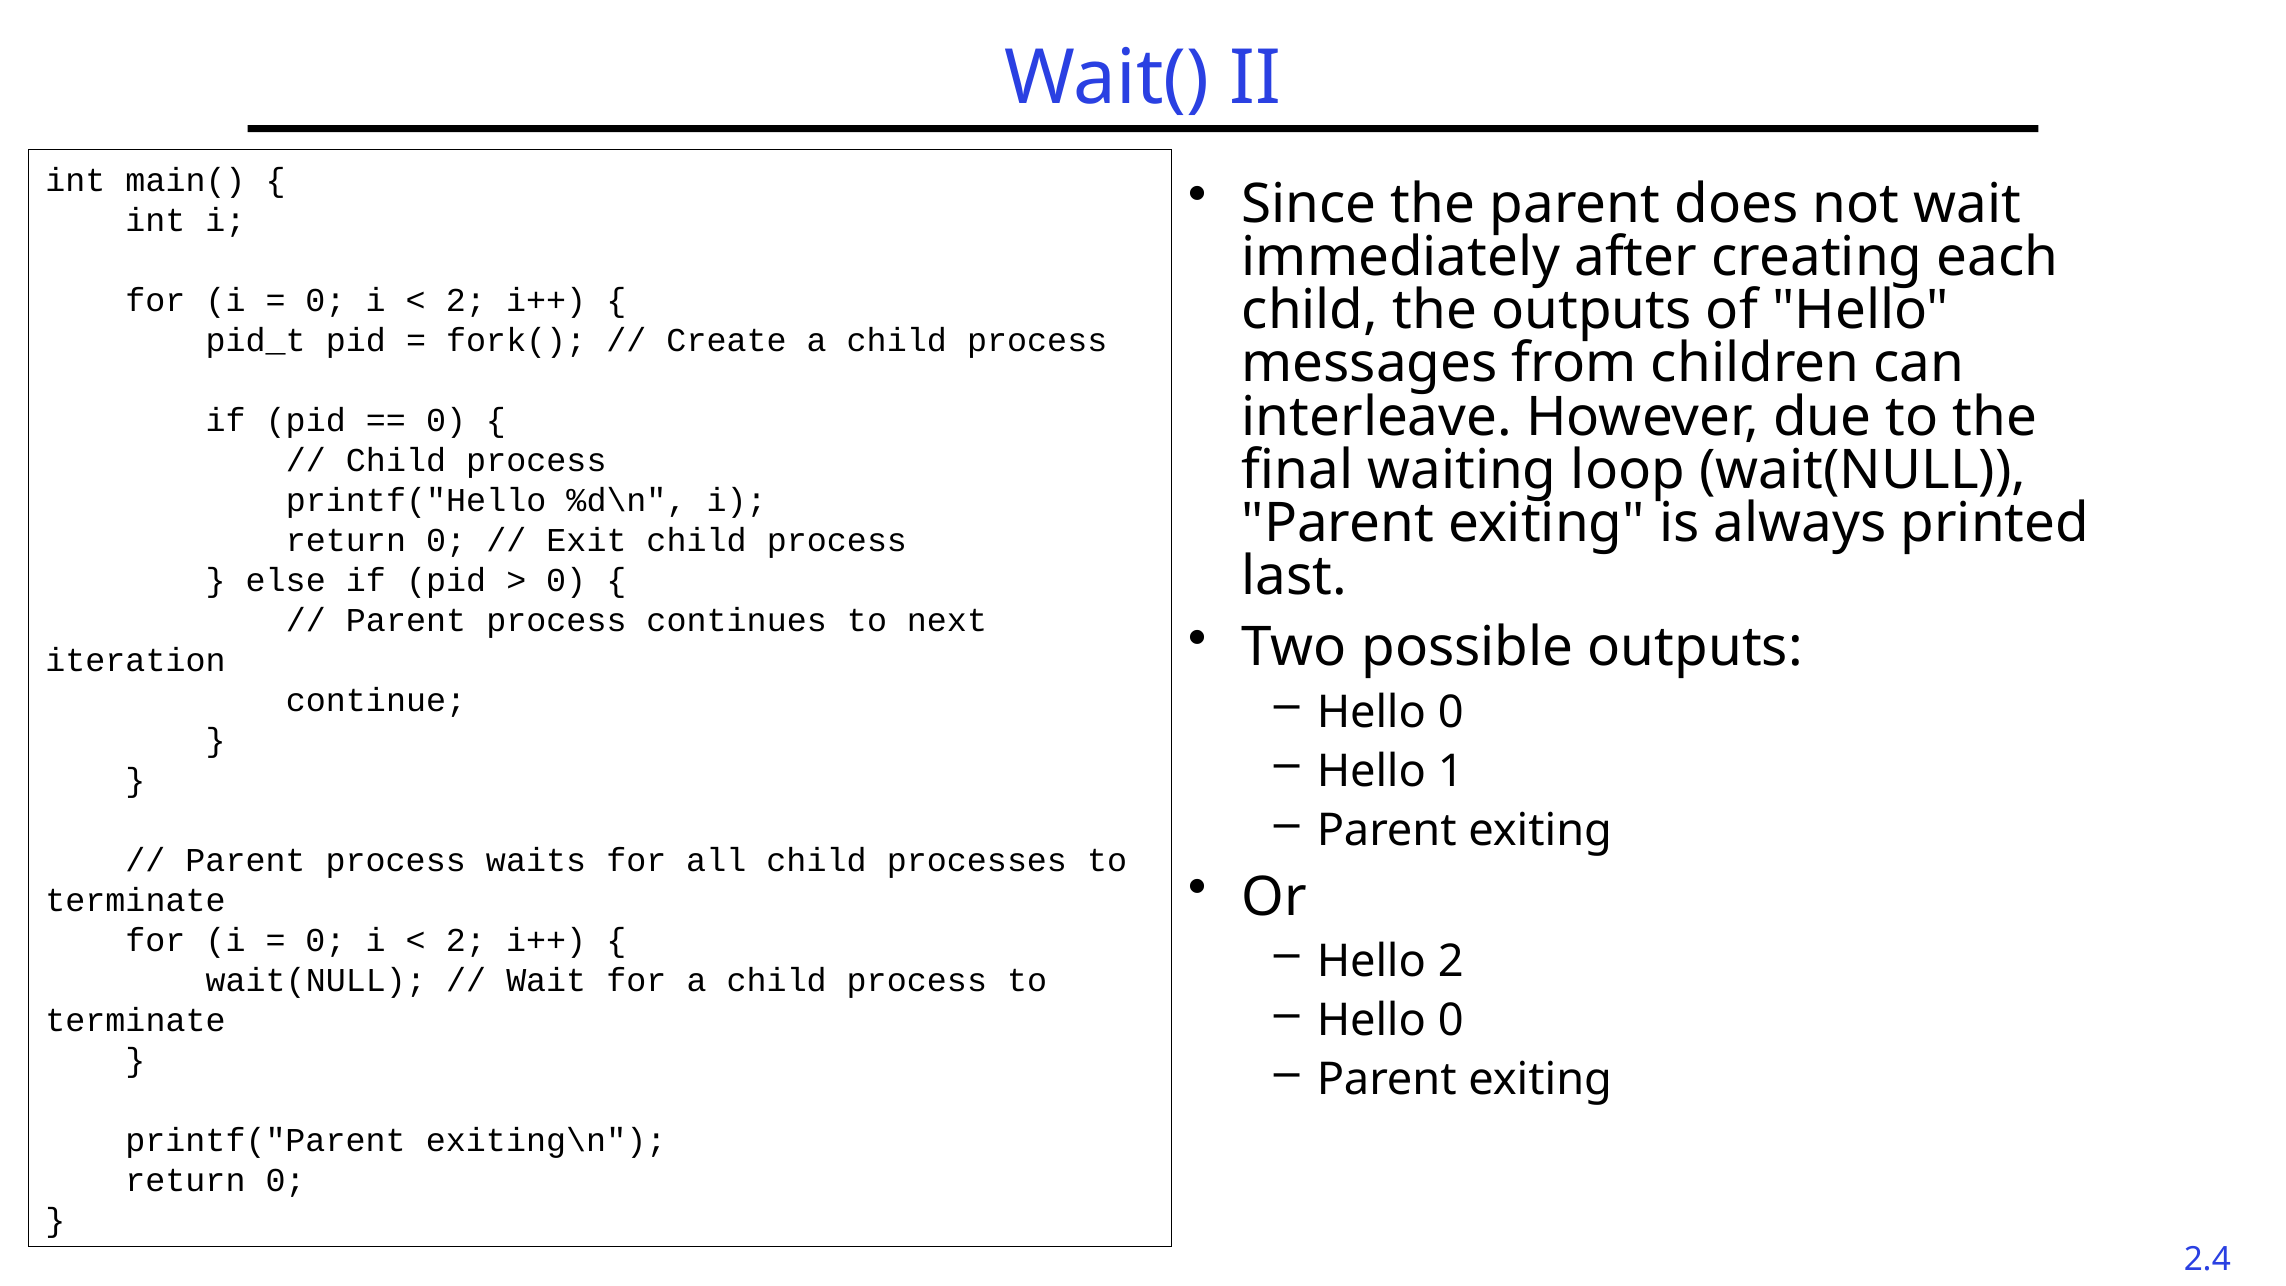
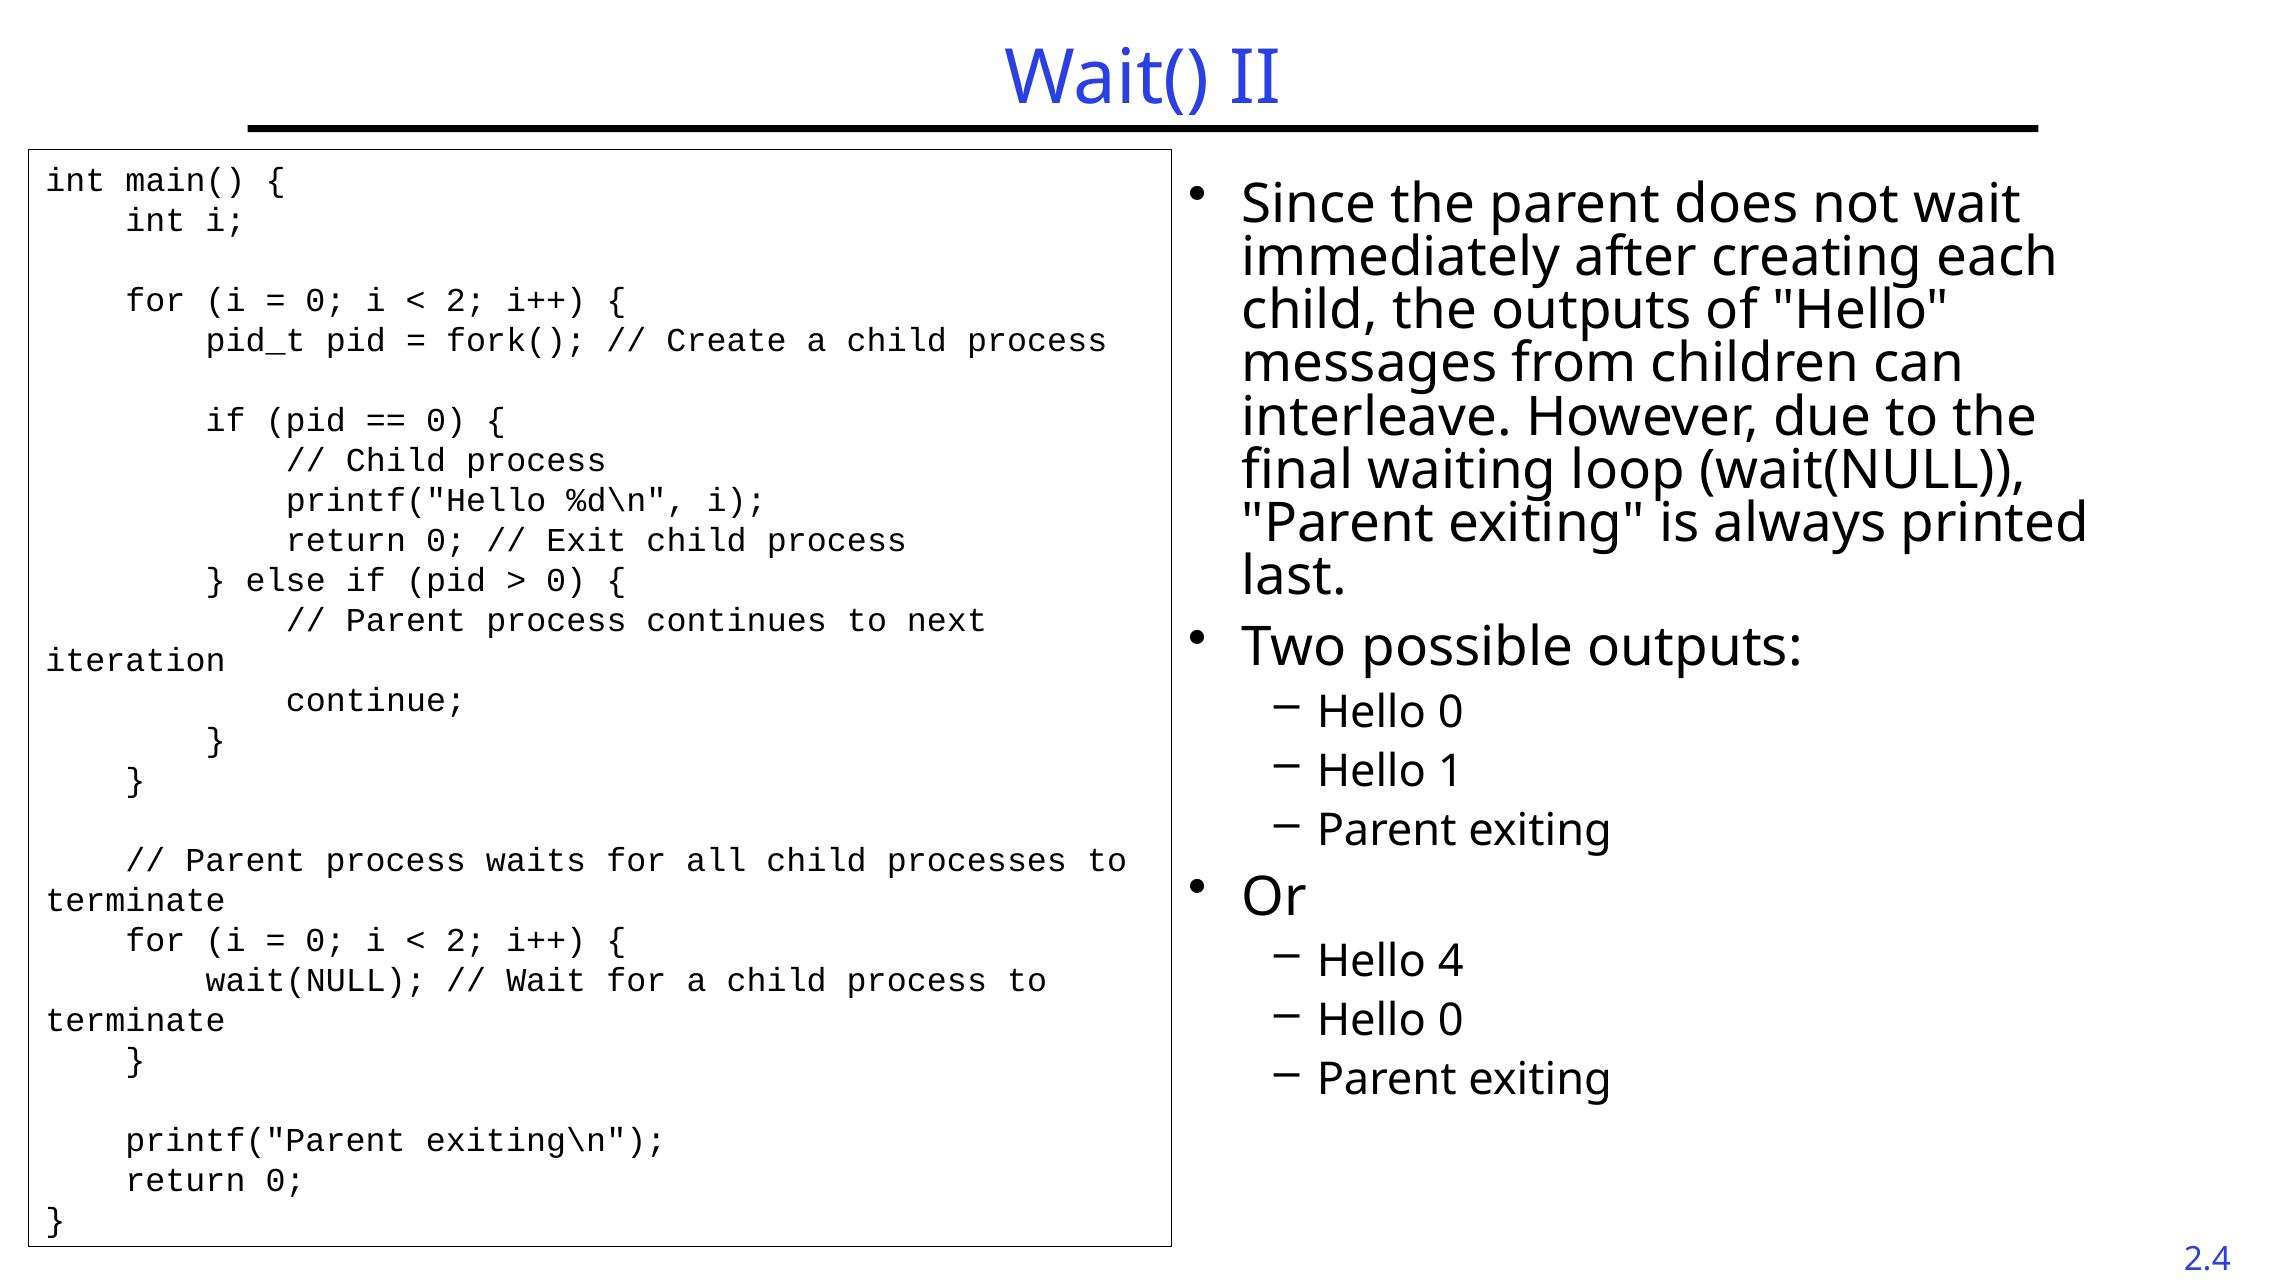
Hello 2: 2 -> 4
